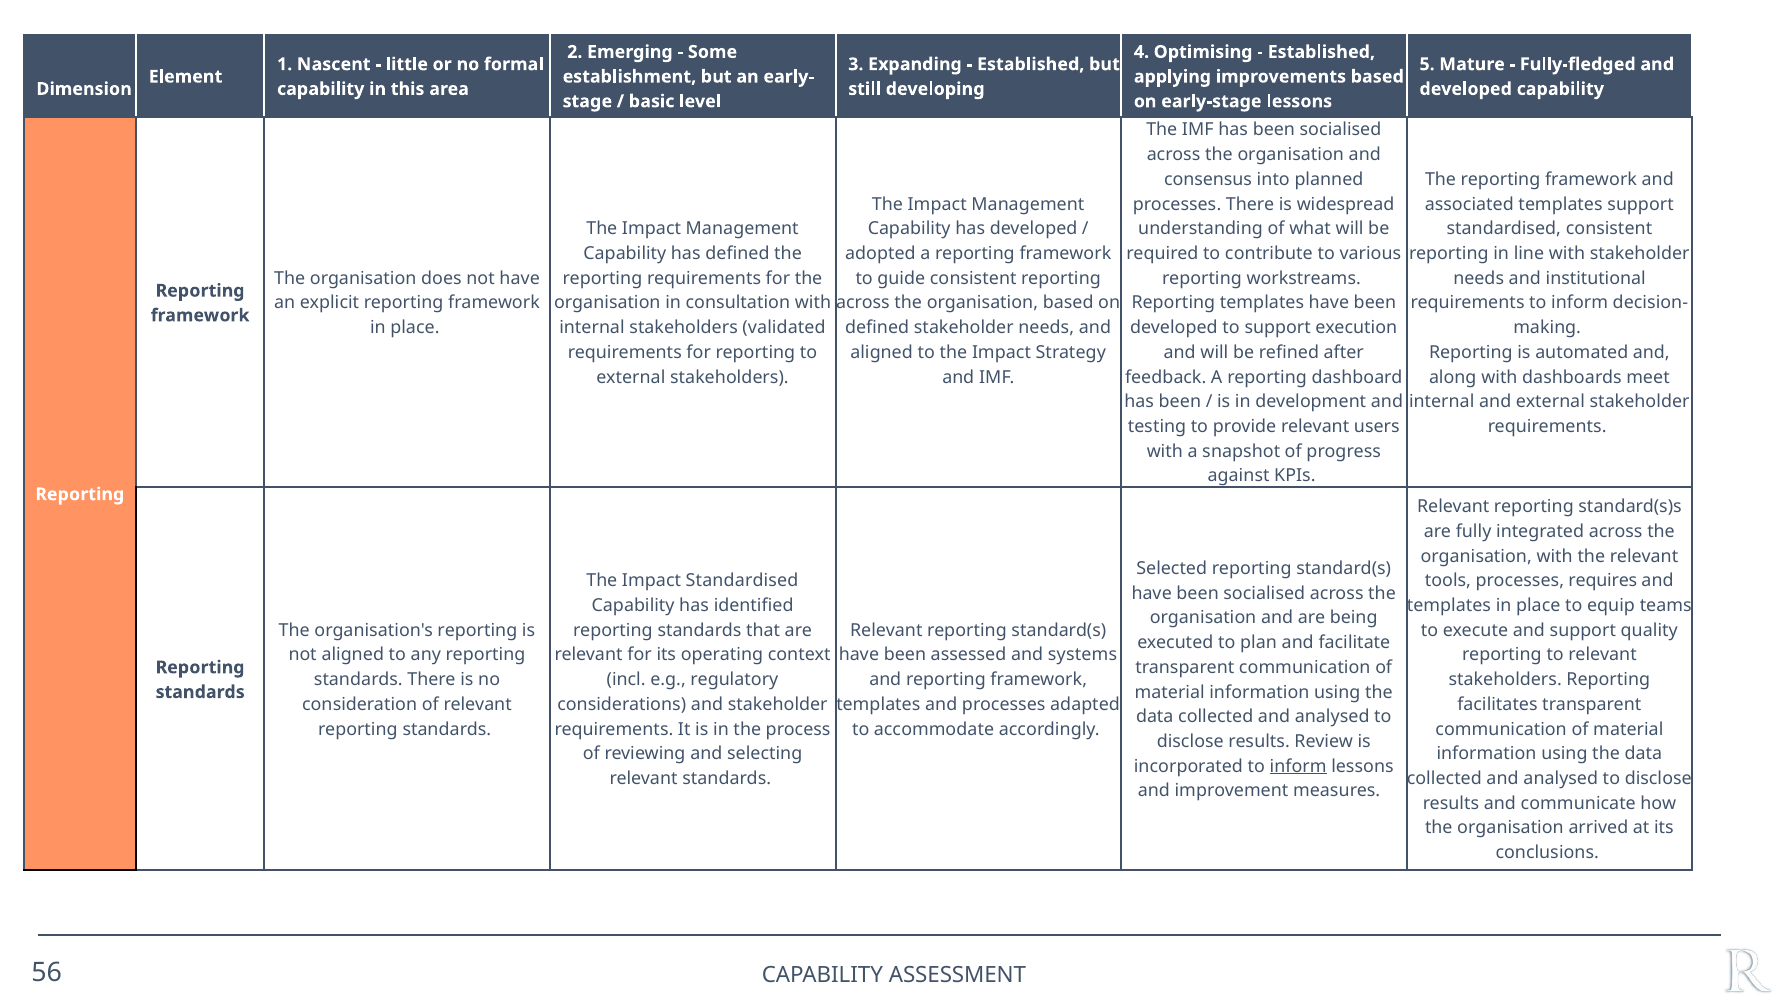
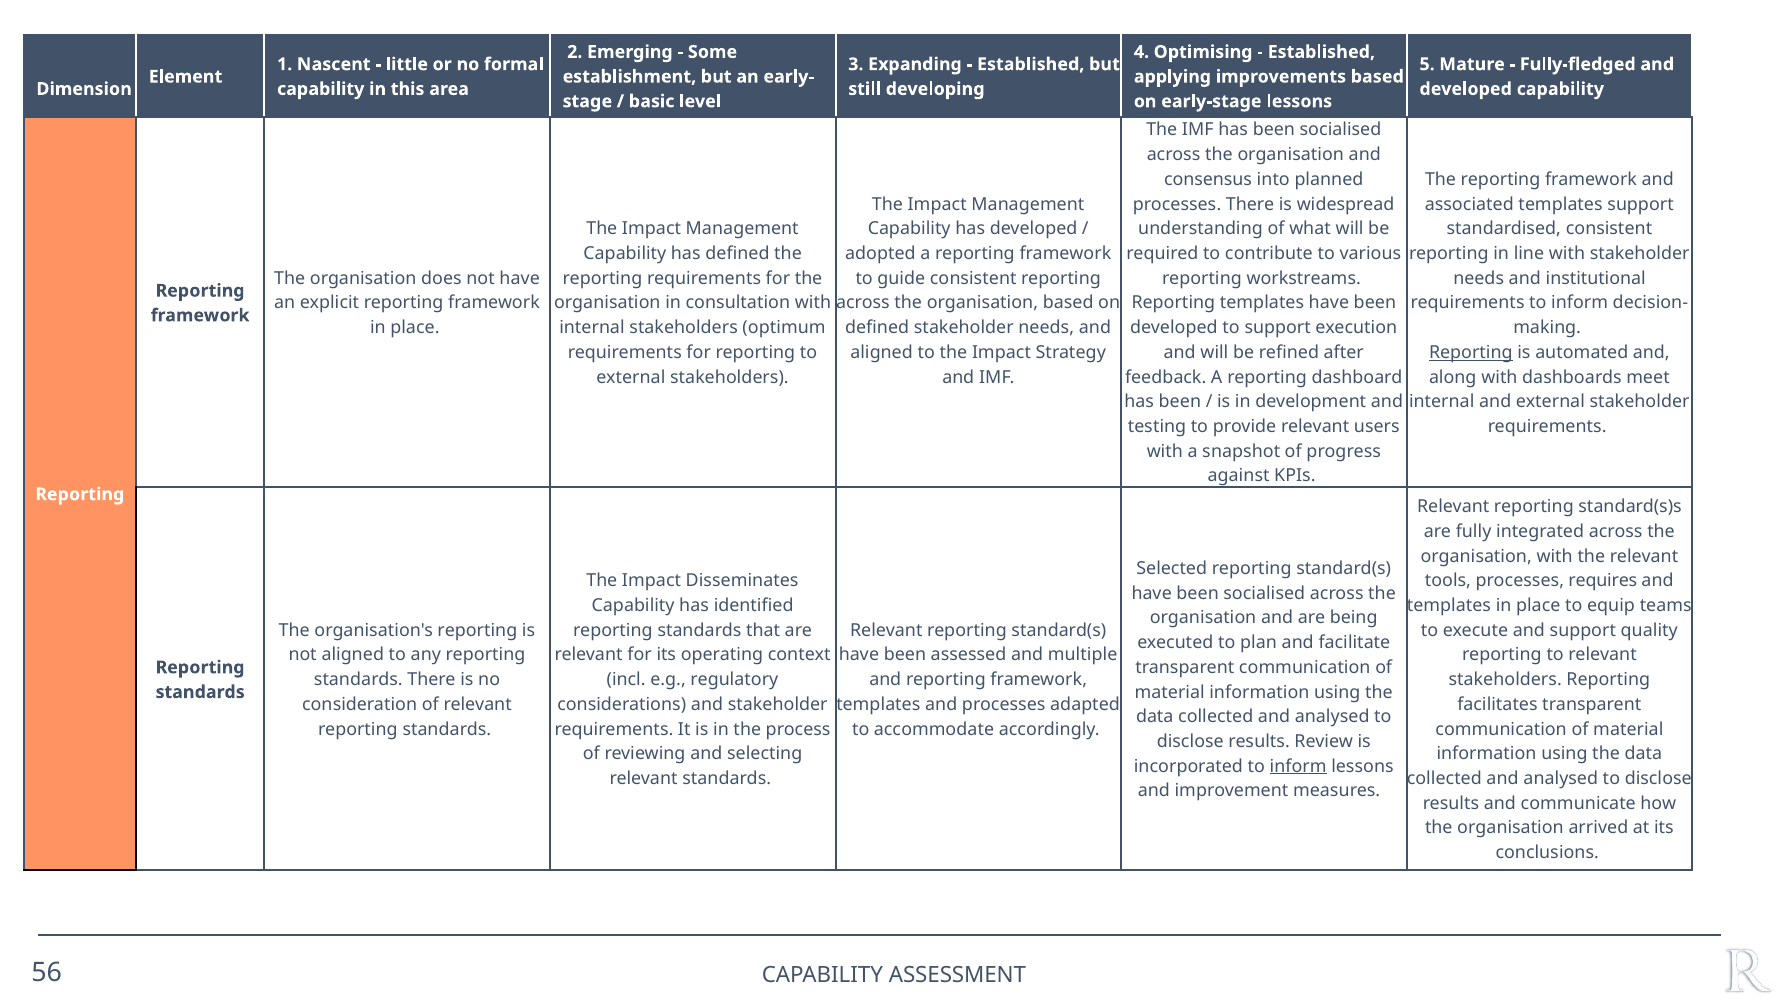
validated: validated -> optimum
Reporting at (1471, 352) underline: none -> present
Impact Standardised: Standardised -> Disseminates
systems: systems -> multiple
